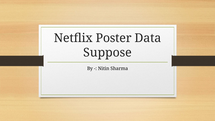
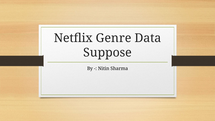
Poster: Poster -> Genre
